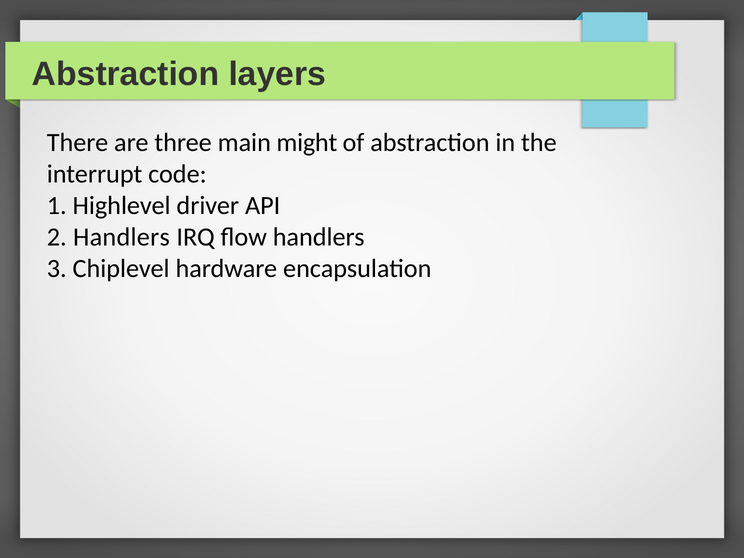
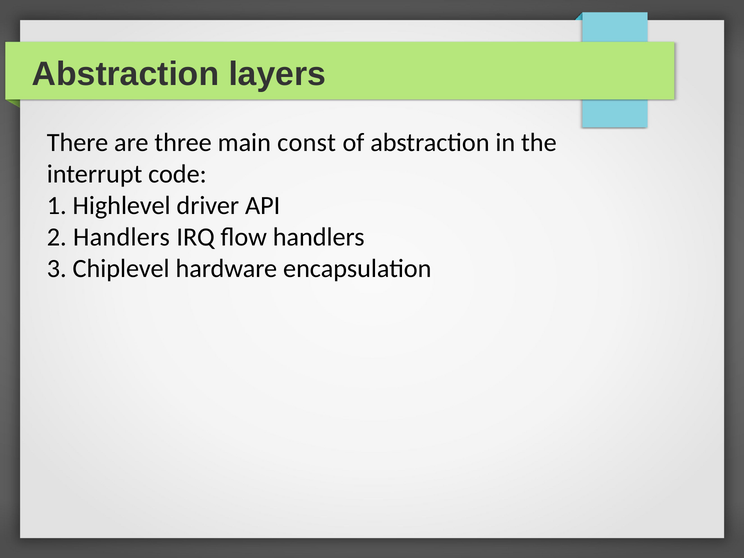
might: might -> const
